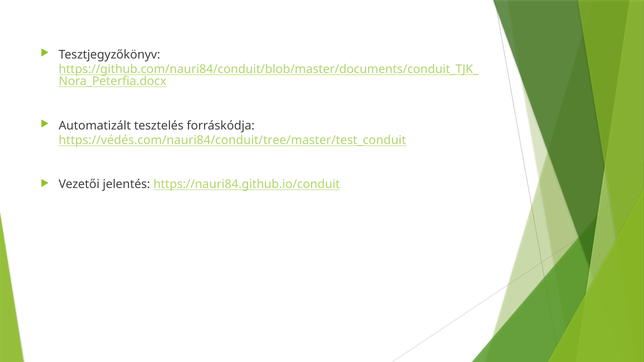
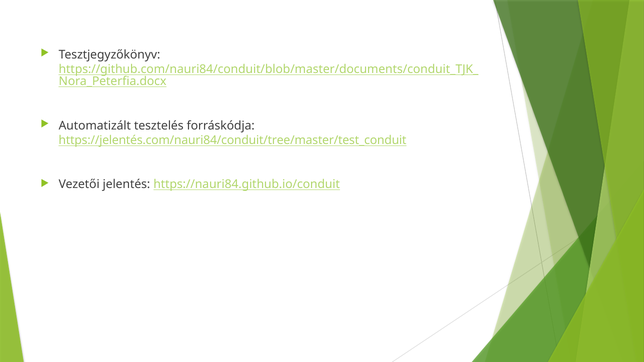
https://védés.com/nauri84/conduit/tree/master/test_conduit: https://védés.com/nauri84/conduit/tree/master/test_conduit -> https://jelentés.com/nauri84/conduit/tree/master/test_conduit
